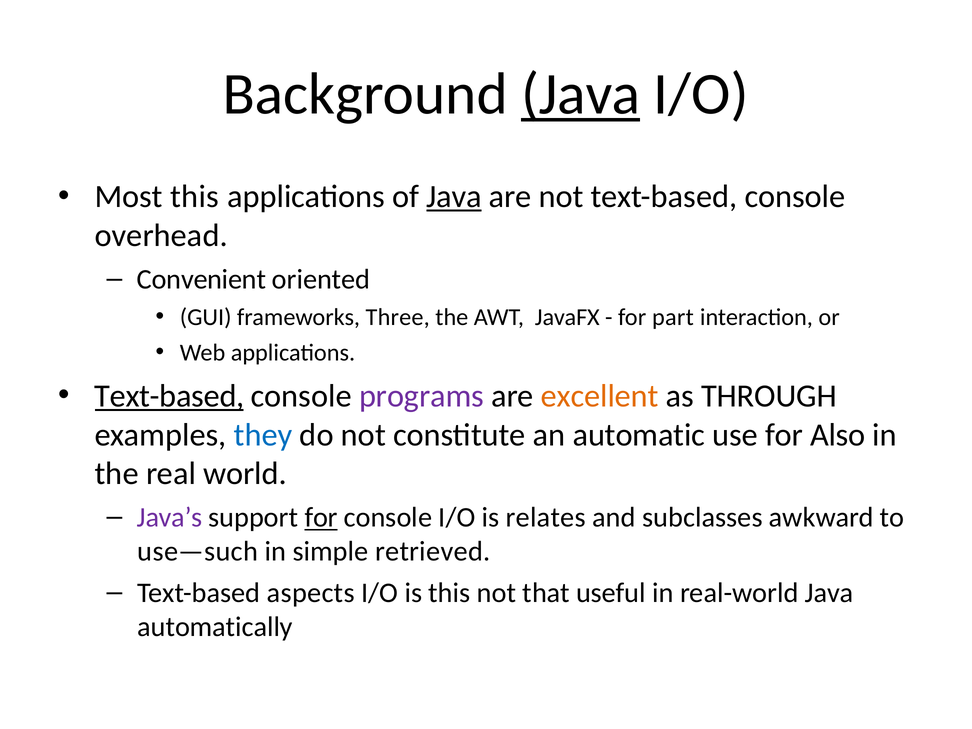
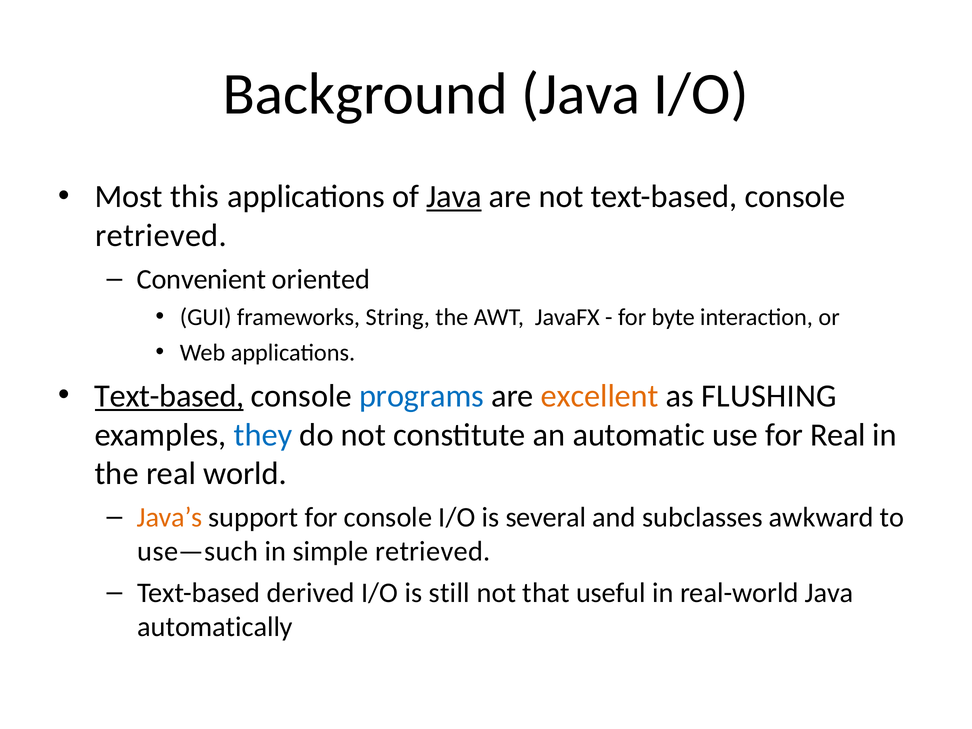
Java at (581, 94) underline: present -> none
overhead at (161, 236): overhead -> retrieved
Three: Three -> String
part: part -> byte
programs colour: purple -> blue
THROUGH: THROUGH -> FLUSHING
for Also: Also -> Real
Java’s colour: purple -> orange
for at (321, 517) underline: present -> none
relates: relates -> several
aspects: aspects -> derived
is this: this -> still
